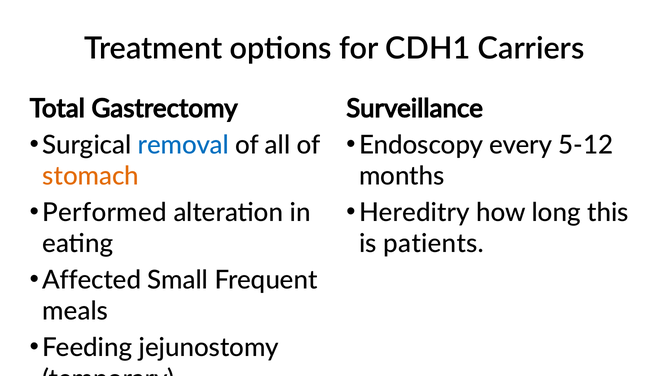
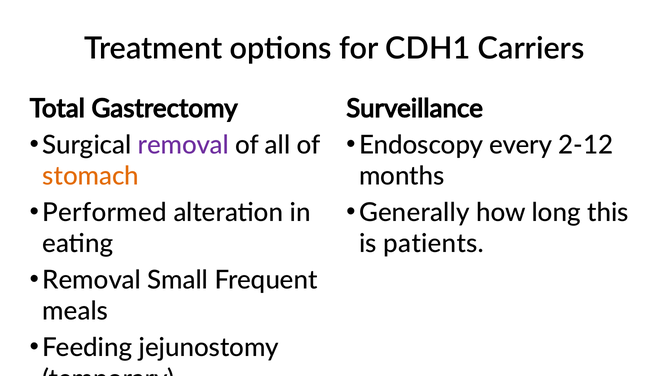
removal at (183, 145) colour: blue -> purple
5-12: 5-12 -> 2-12
Hereditry: Hereditry -> Generally
Affected at (92, 280): Affected -> Removal
